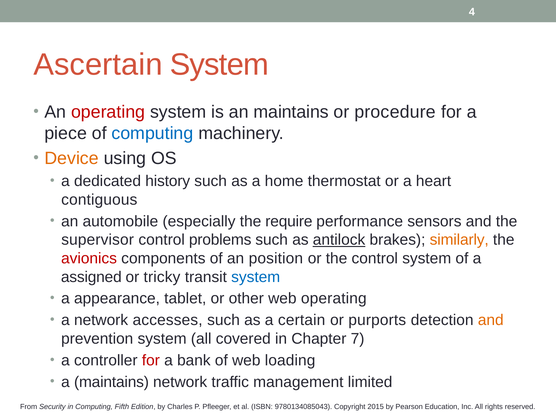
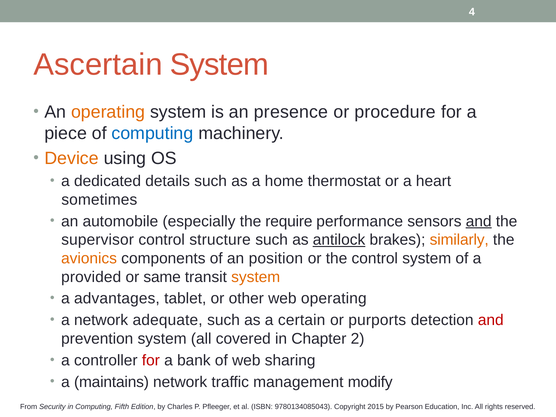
operating at (108, 112) colour: red -> orange
an maintains: maintains -> presence
history: history -> details
contiguous: contiguous -> sometimes
and at (479, 221) underline: none -> present
problems: problems -> structure
avionics colour: red -> orange
assigned: assigned -> provided
tricky: tricky -> same
system at (256, 277) colour: blue -> orange
appearance: appearance -> advantages
accesses: accesses -> adequate
and at (491, 320) colour: orange -> red
7: 7 -> 2
loading: loading -> sharing
limited: limited -> modify
